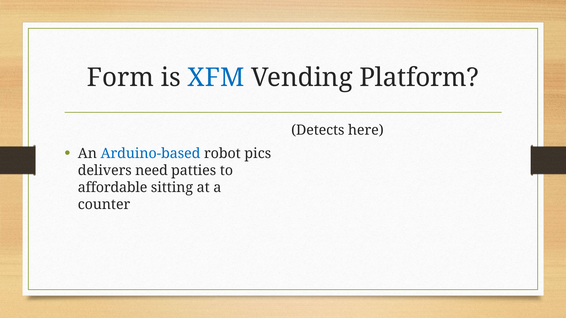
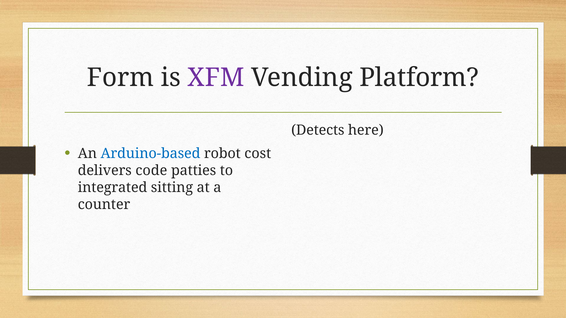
XFM colour: blue -> purple
pics: pics -> cost
need: need -> code
affordable: affordable -> integrated
